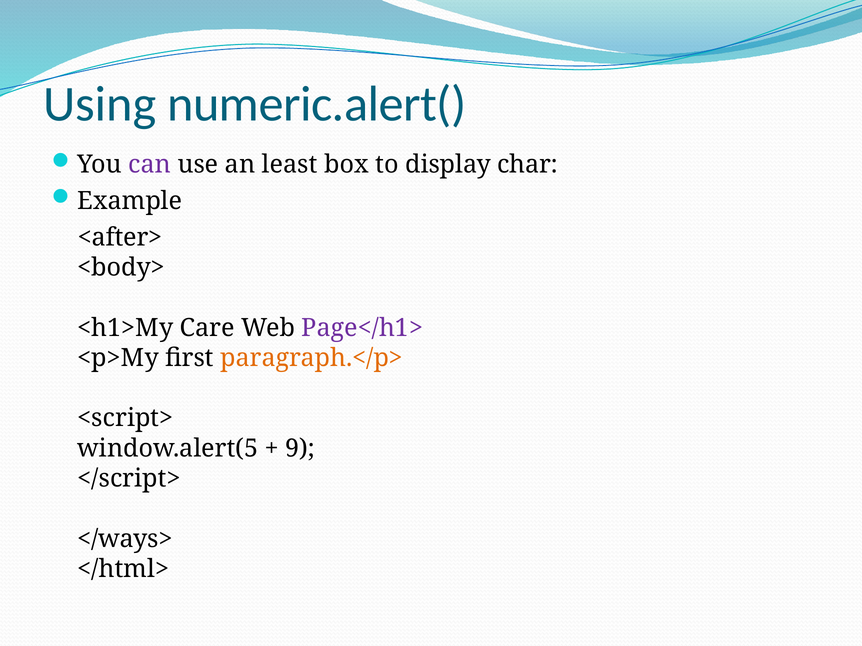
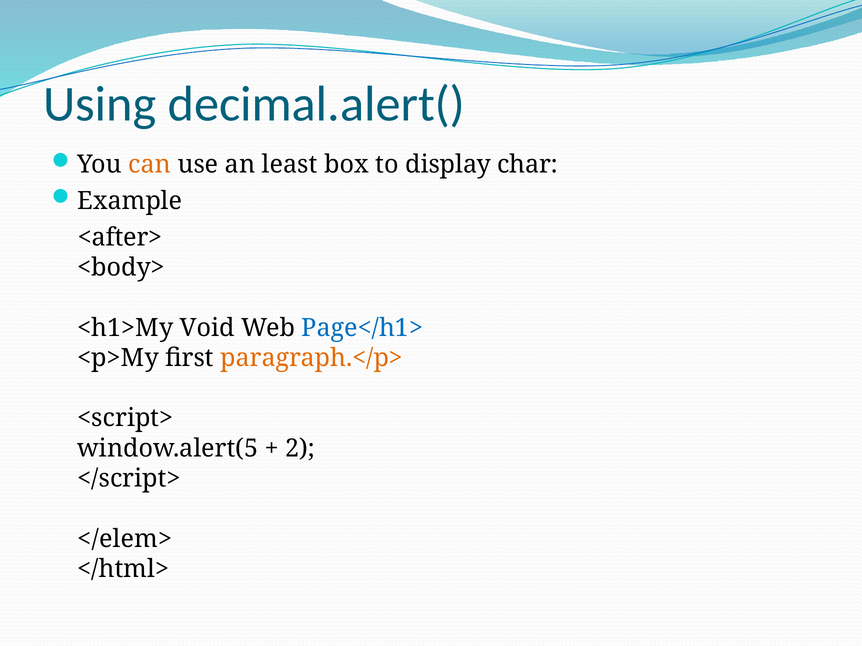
numeric.alert(: numeric.alert( -> decimal.alert(
can colour: purple -> orange
Care: Care -> Void
Page</h1> colour: purple -> blue
9: 9 -> 2
</ways>: </ways> -> </elem>
